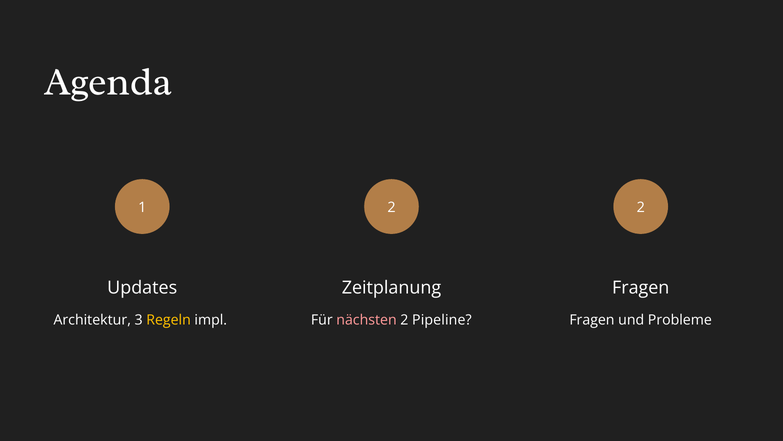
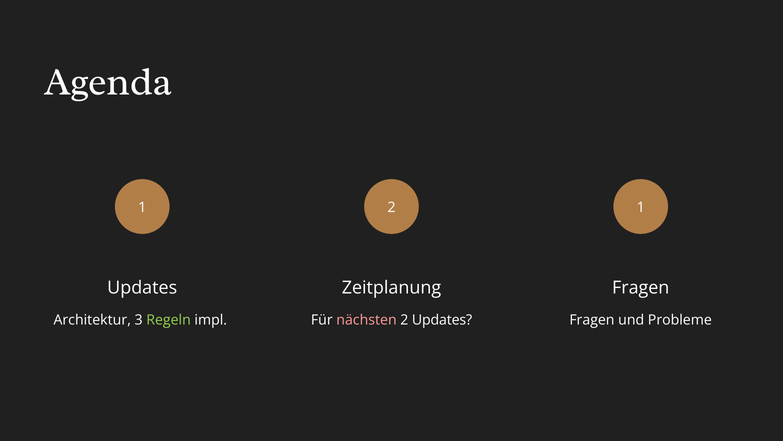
2 2: 2 -> 1
Regeln colour: yellow -> light green
2 Pipeline: Pipeline -> Updates
